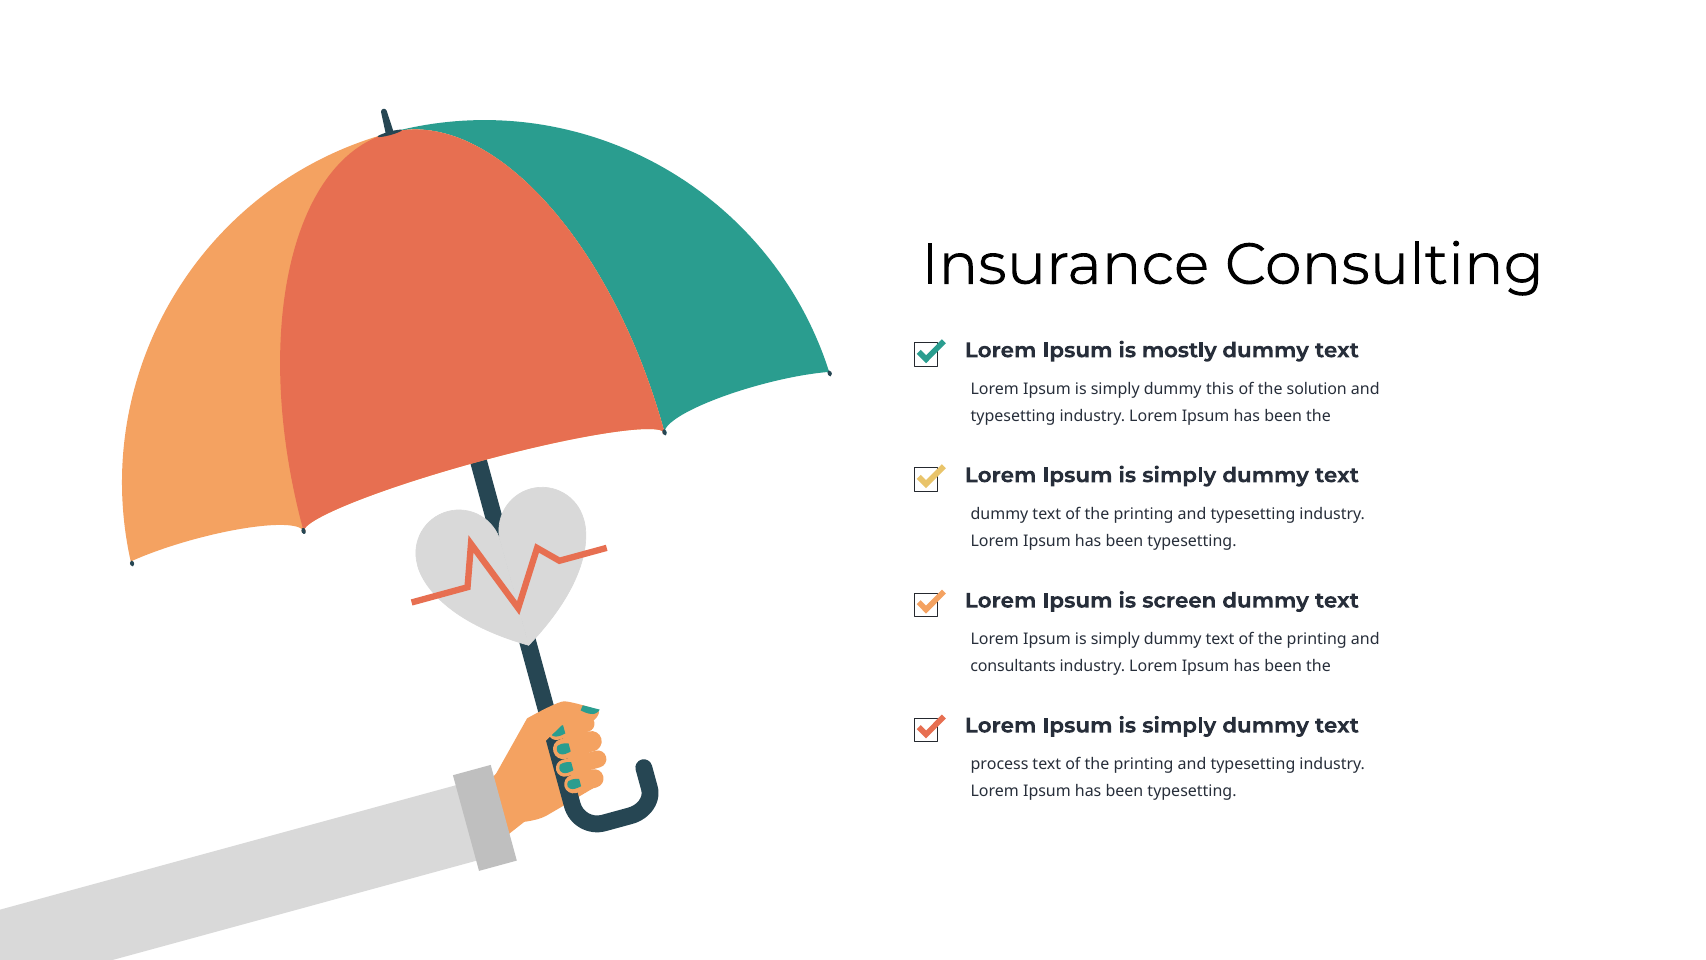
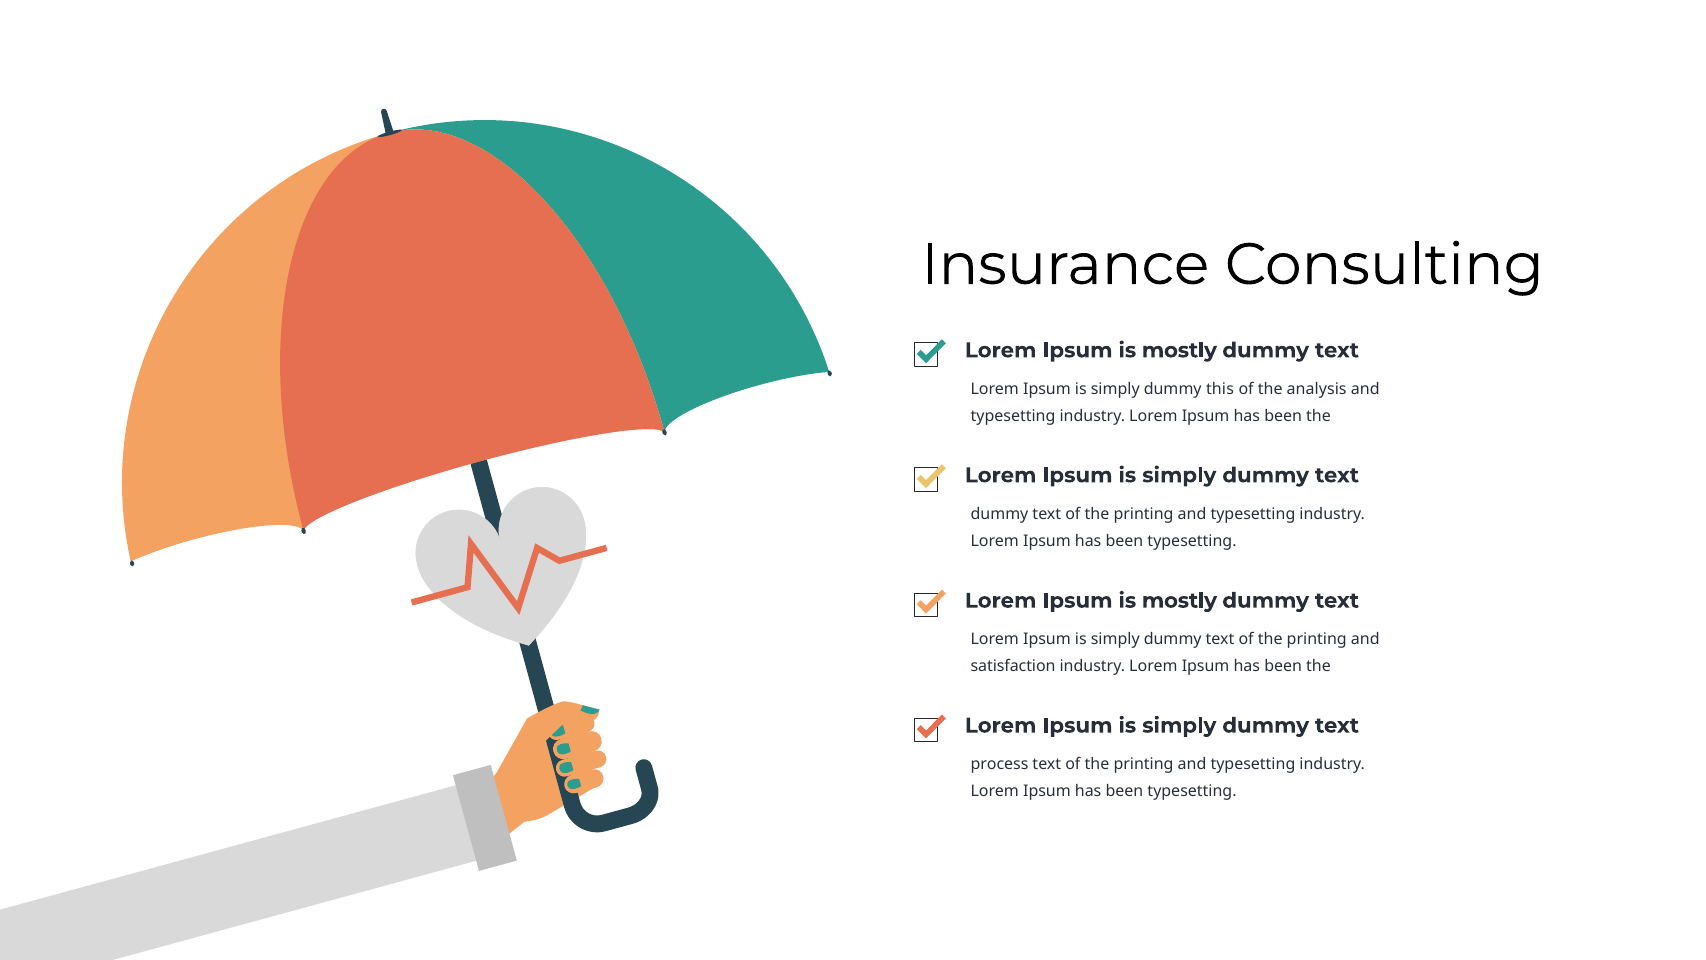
solution: solution -> analysis
screen at (1179, 600): screen -> mostly
consultants: consultants -> satisfaction
